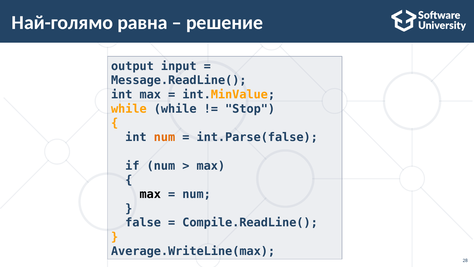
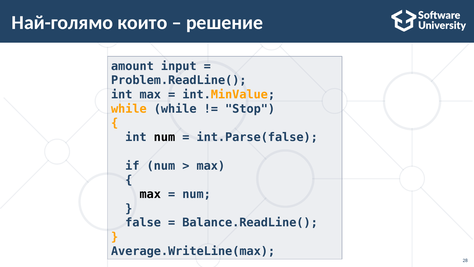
равна: равна -> които
output: output -> amount
Message.ReadLine(: Message.ReadLine( -> Problem.ReadLine(
num at (164, 137) colour: orange -> black
Compile.ReadLine(: Compile.ReadLine( -> Balance.ReadLine(
